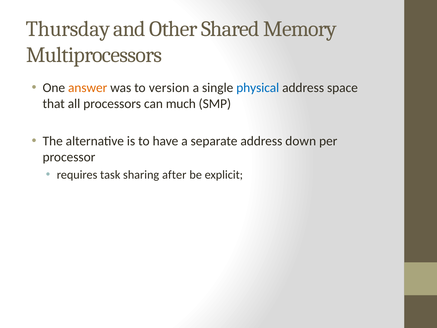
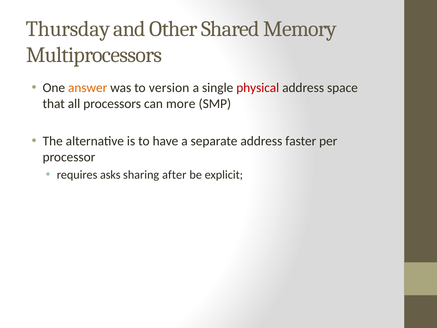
physical colour: blue -> red
much: much -> more
down: down -> faster
task: task -> asks
